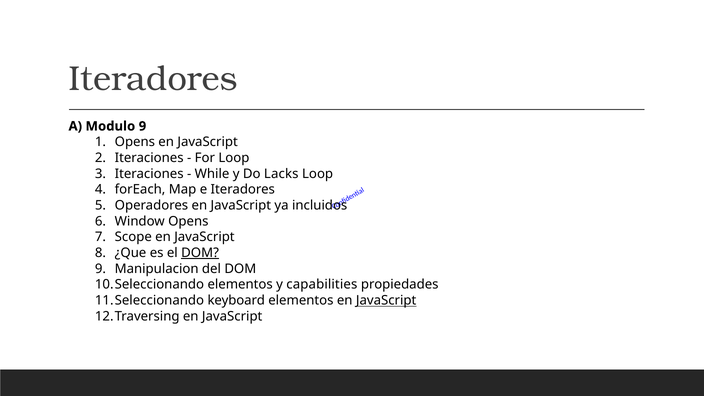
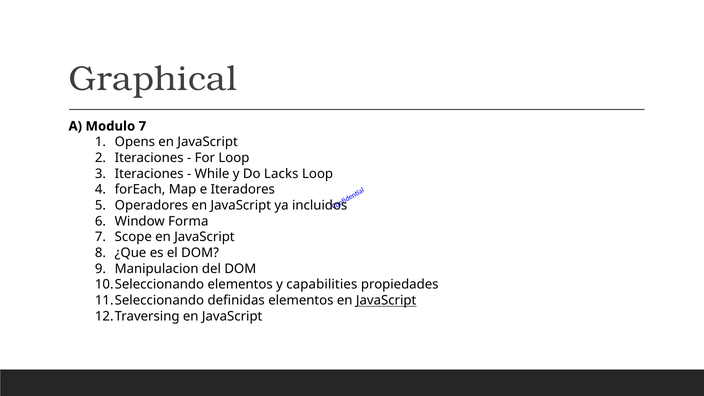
Iteradores at (153, 79): Iteradores -> Graphical
Modulo 9: 9 -> 7
Window Opens: Opens -> Forma
DOM at (200, 253) underline: present -> none
keyboard: keyboard -> definidas
